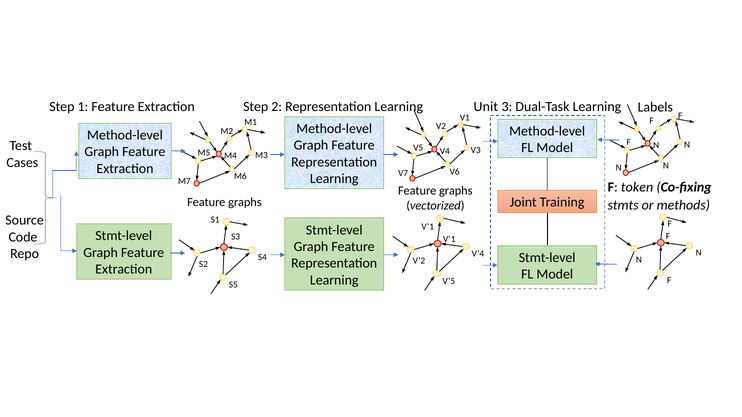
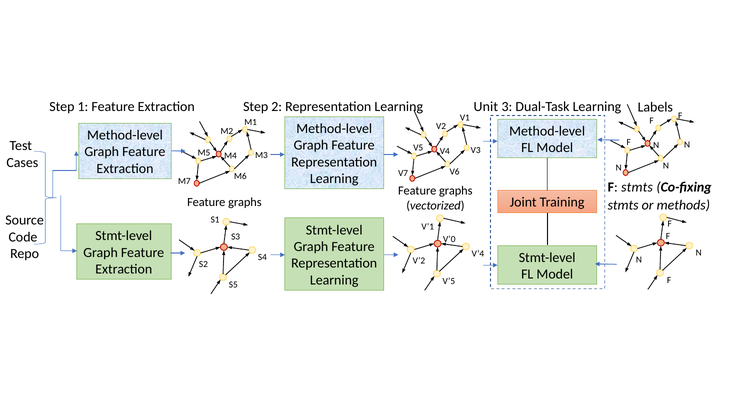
F token: token -> stmts
V’1 at (449, 239): V’1 -> V’0
